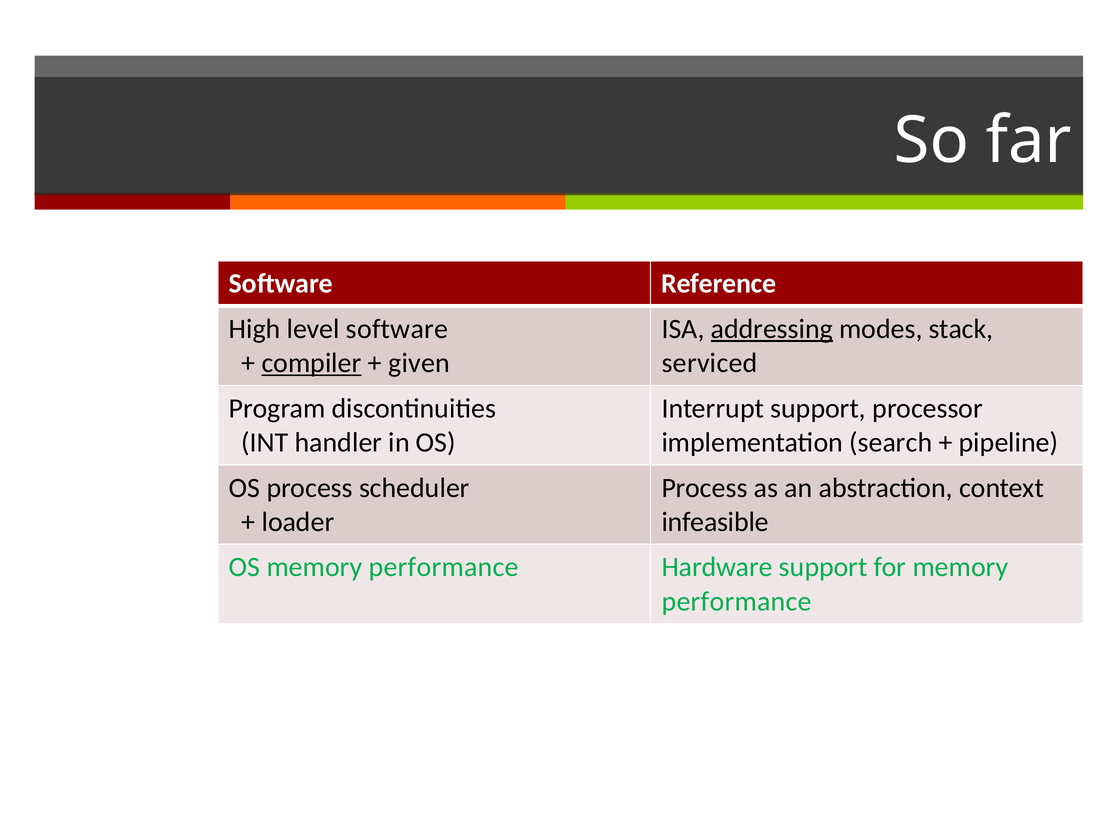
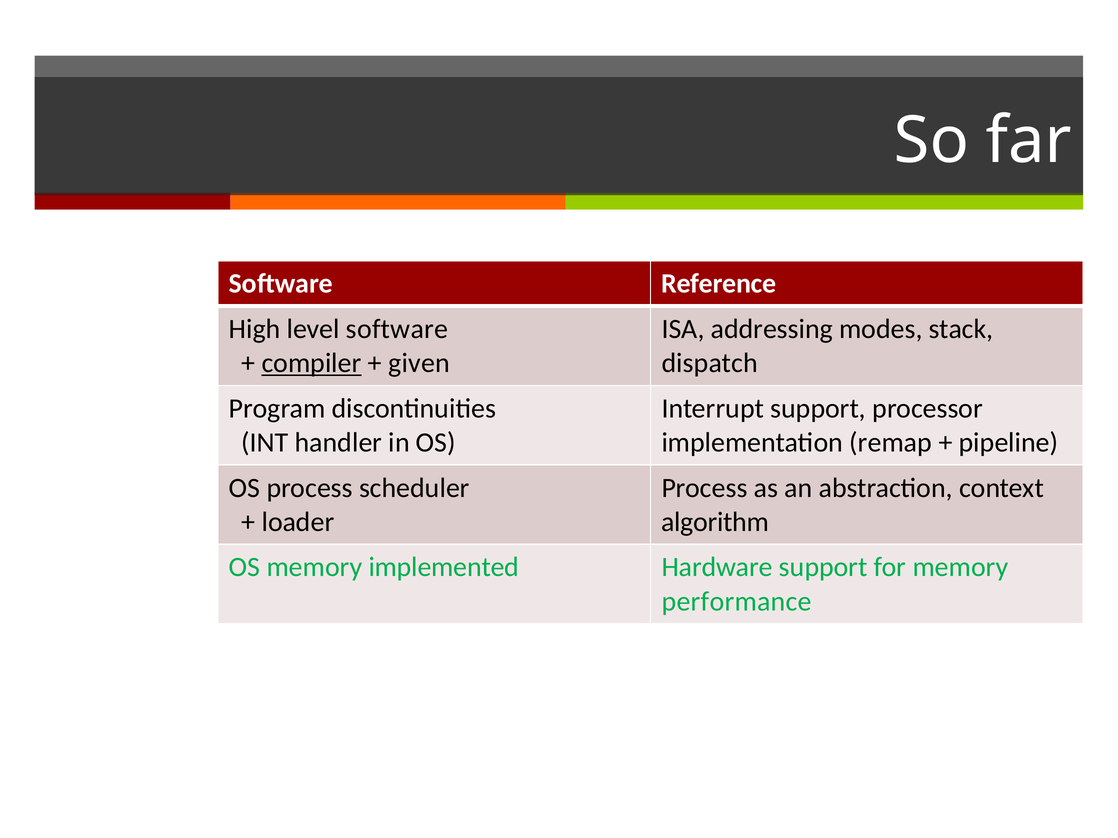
addressing underline: present -> none
serviced: serviced -> dispatch
search: search -> remap
infeasible: infeasible -> algorithm
OS memory performance: performance -> implemented
